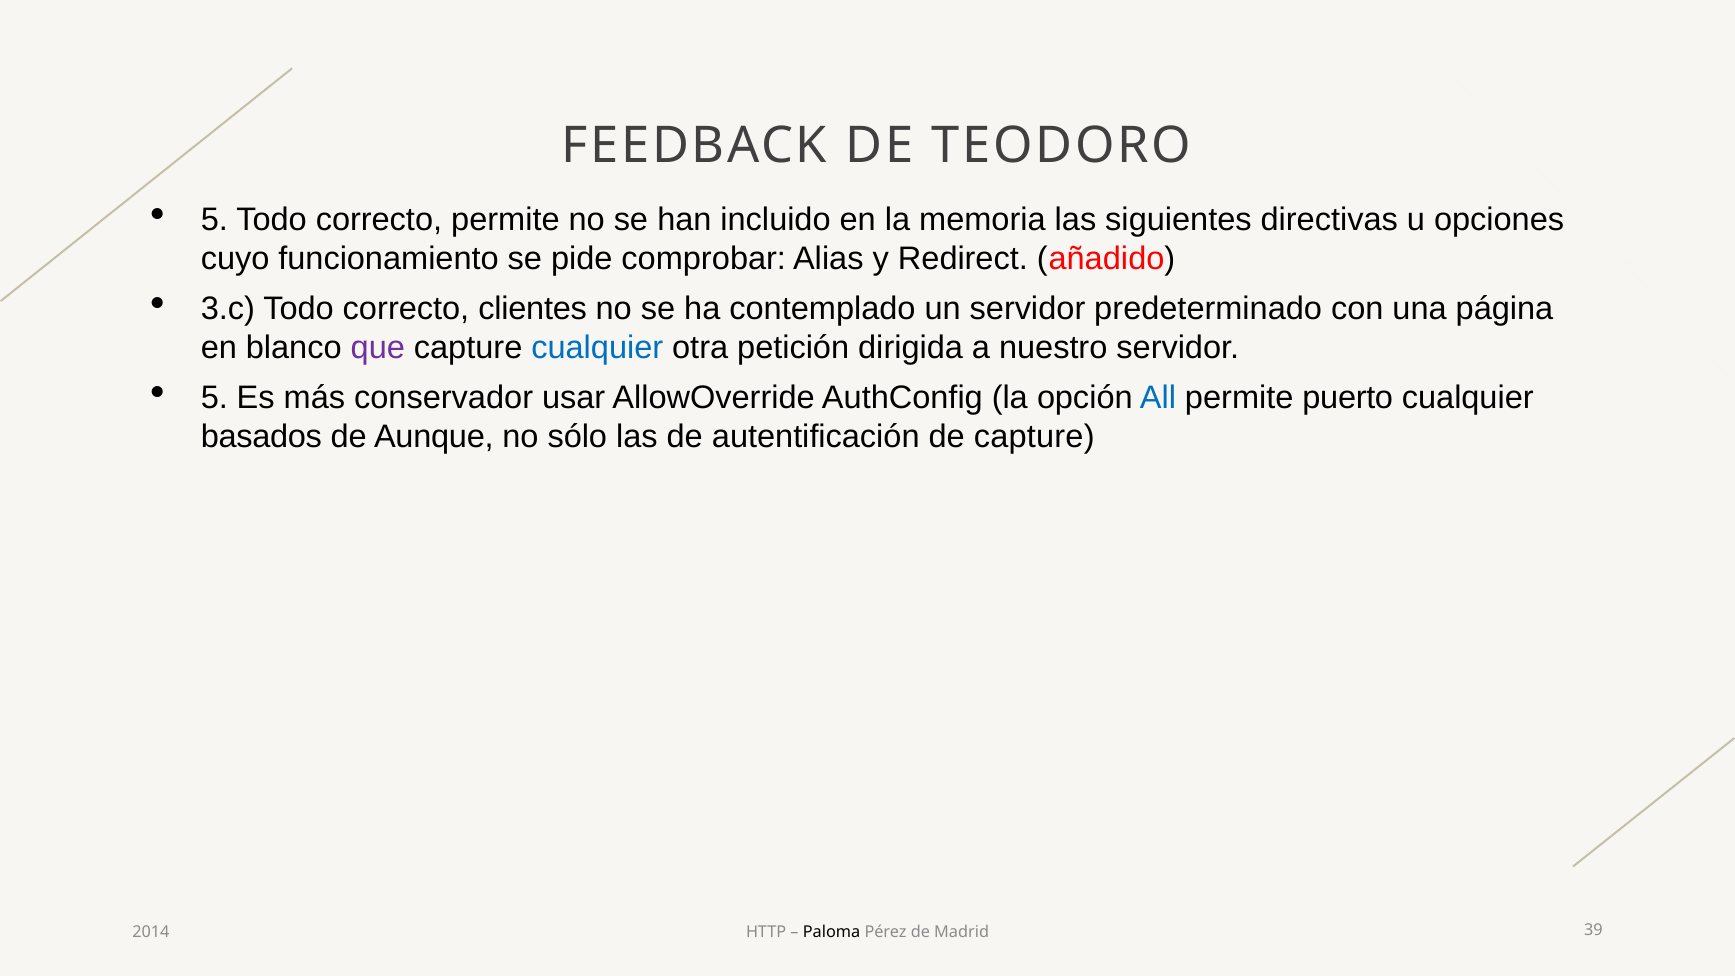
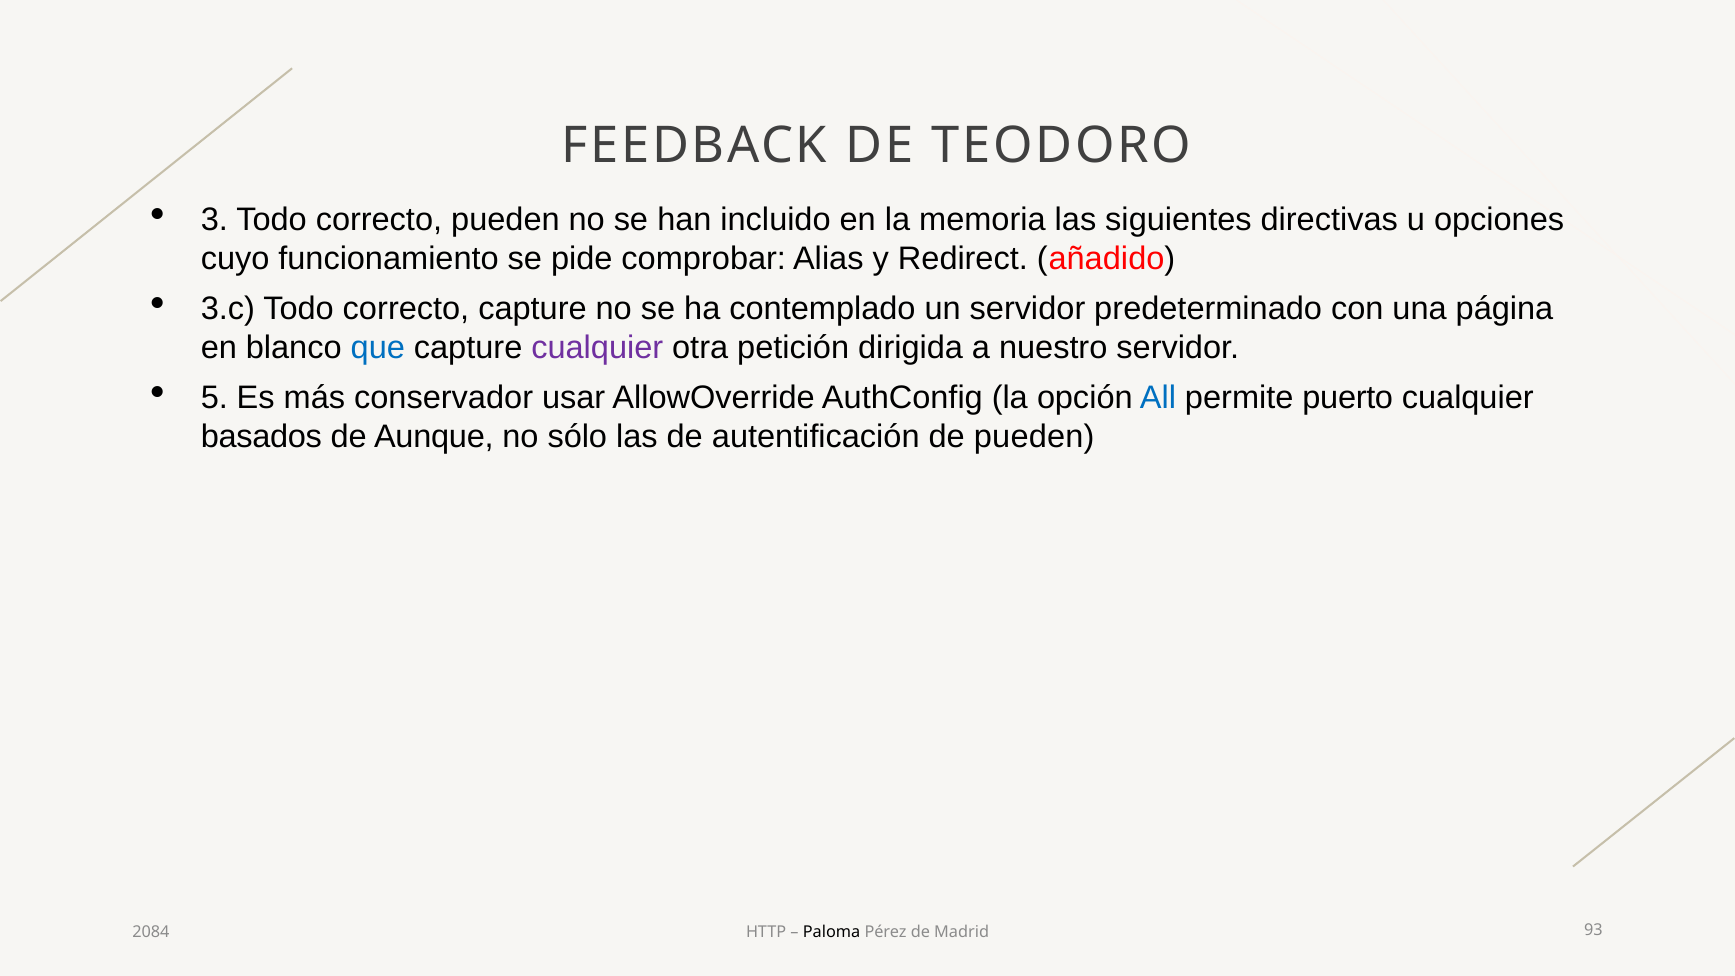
5 at (214, 220): 5 -> 3
correcto permite: permite -> pueden
correcto clientes: clientes -> capture
que colour: purple -> blue
cualquier at (597, 348) colour: blue -> purple
de capture: capture -> pueden
2014: 2014 -> 2084
39: 39 -> 93
